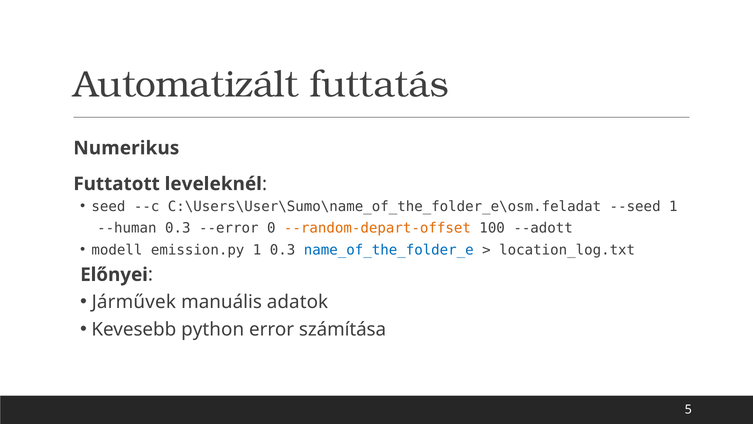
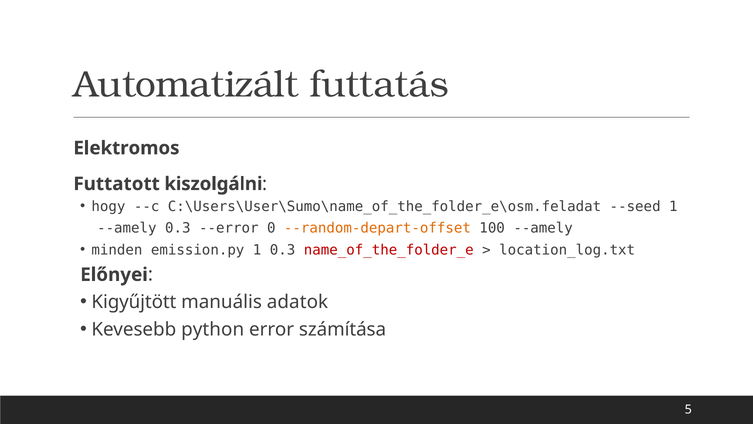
Numerikus: Numerikus -> Elektromos
leveleknél: leveleknél -> kiszolgálni
seed: seed -> hogy
--human at (127, 228): --human -> --amely
100 --adott: --adott -> --amely
modell: modell -> minden
name_of_the_folder_e colour: blue -> red
Járművek: Járművek -> Kigyűjtött
